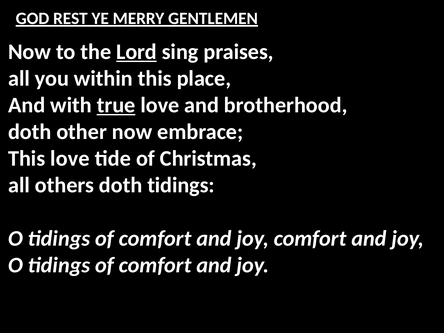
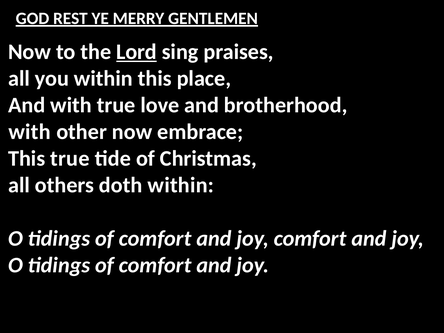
true at (116, 105) underline: present -> none
doth at (30, 132): doth -> with
This love: love -> true
doth tidings: tidings -> within
